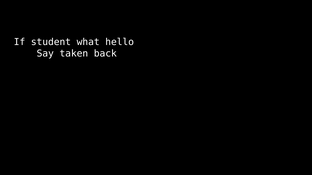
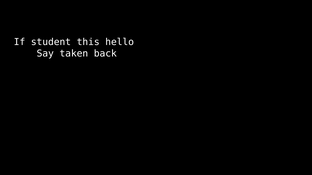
what: what -> this
